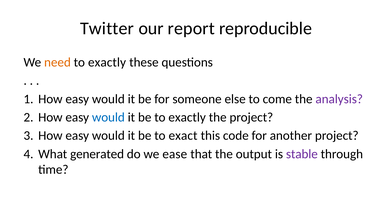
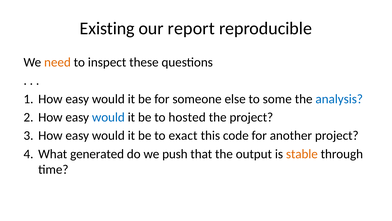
Twitter: Twitter -> Existing
exactly at (107, 62): exactly -> inspect
come: come -> some
analysis colour: purple -> blue
be to exactly: exactly -> hosted
ease: ease -> push
stable colour: purple -> orange
